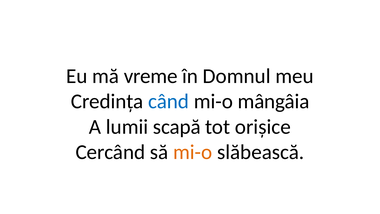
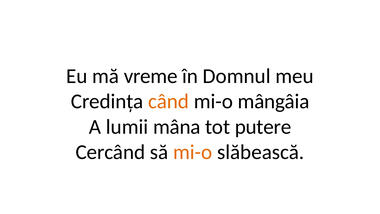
când colour: blue -> orange
scapă: scapă -> mâna
orișice: orișice -> putere
